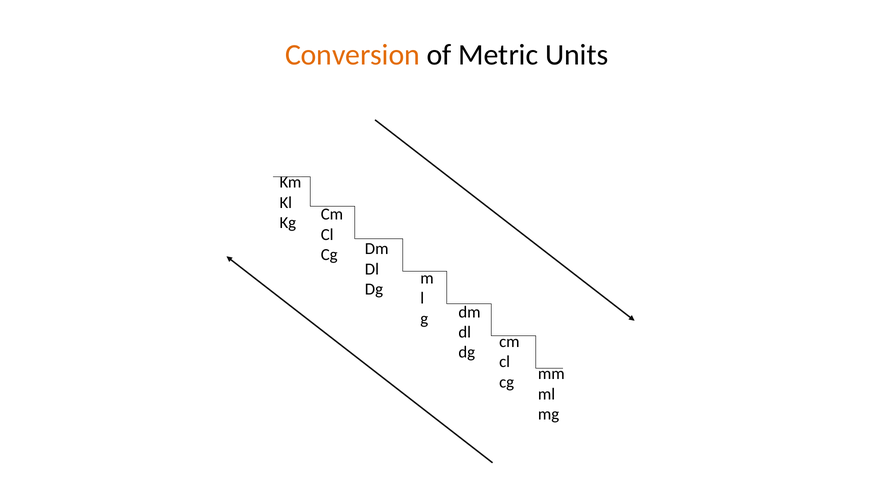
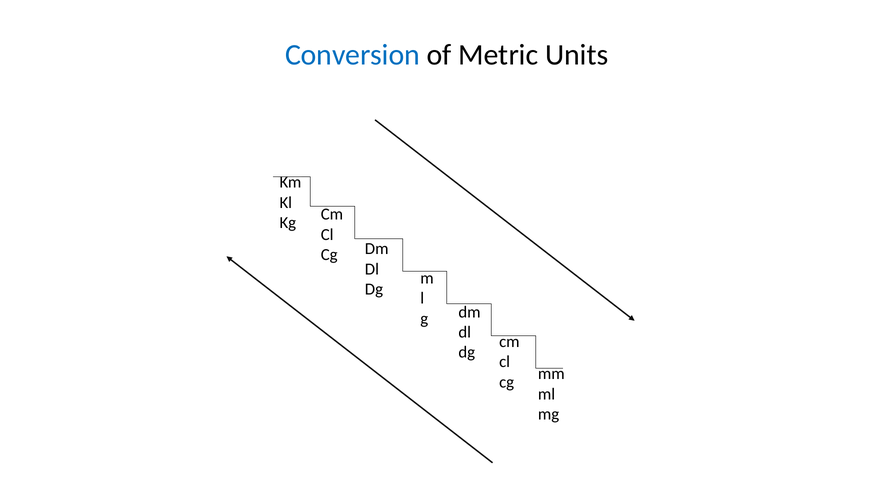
Conversion colour: orange -> blue
